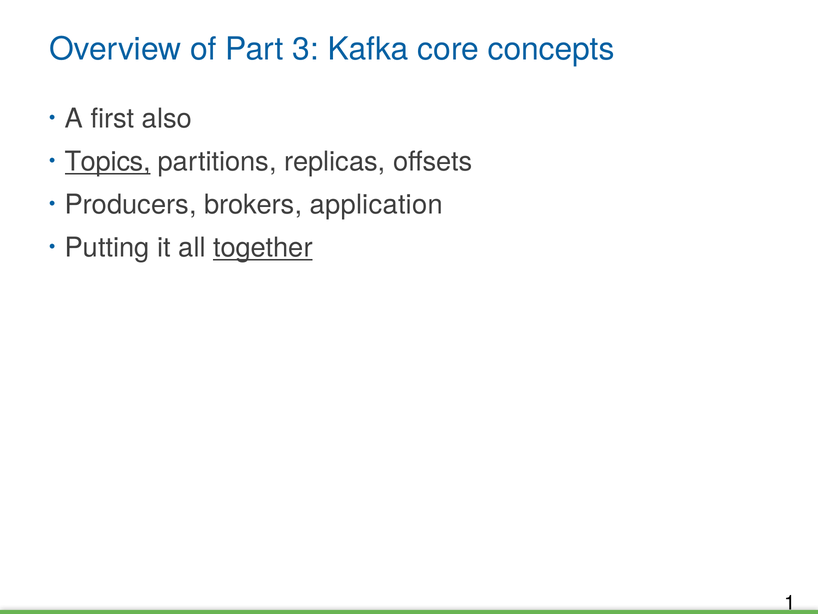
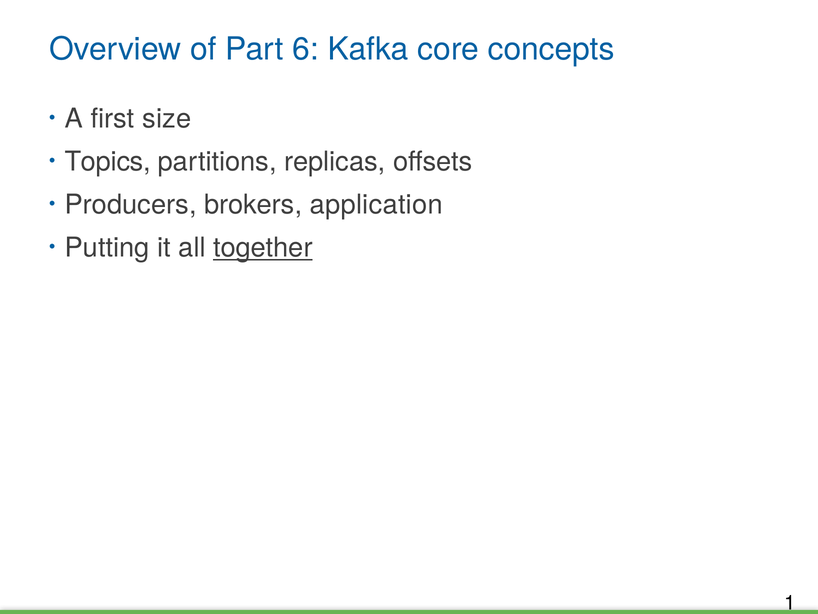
3: 3 -> 6
also: also -> size
Topics underline: present -> none
